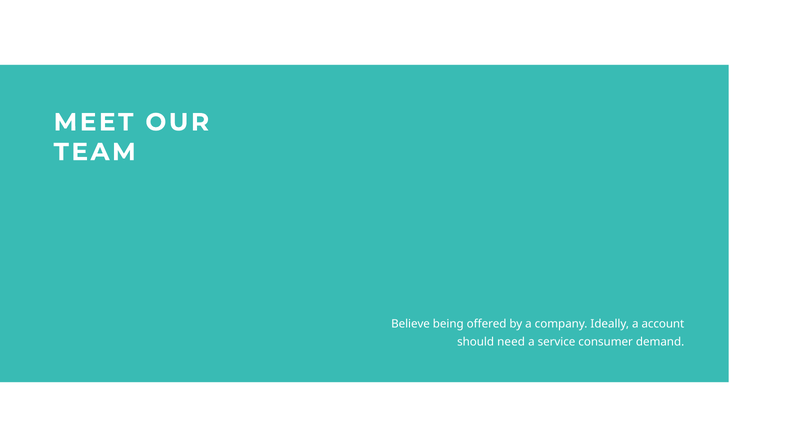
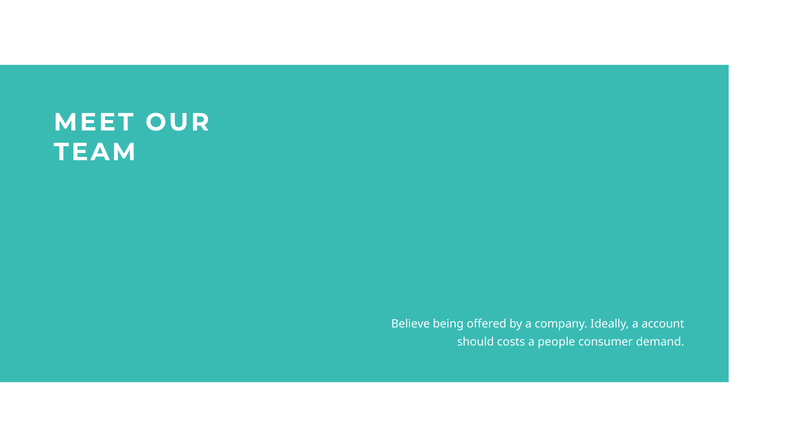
need: need -> costs
service: service -> people
